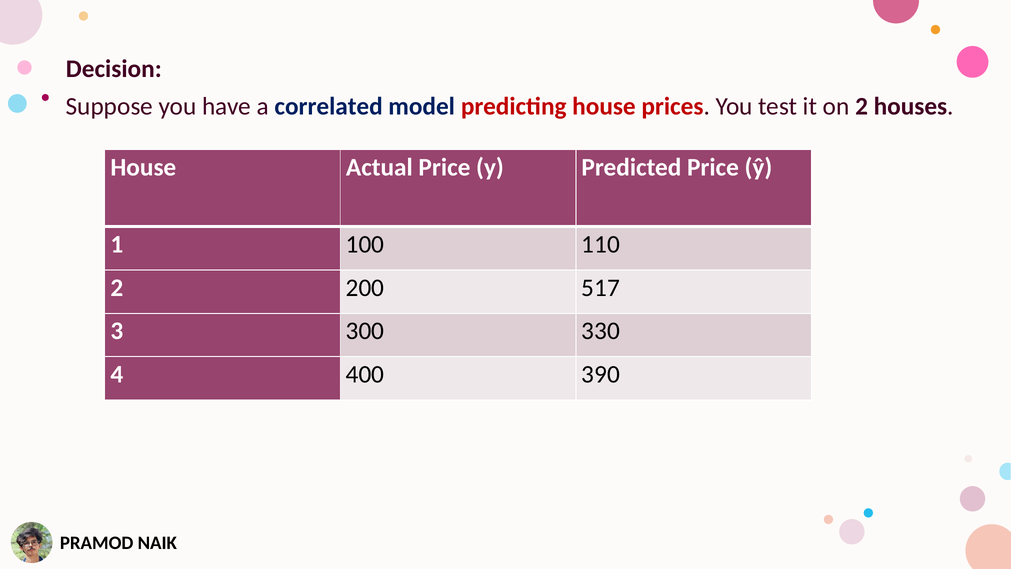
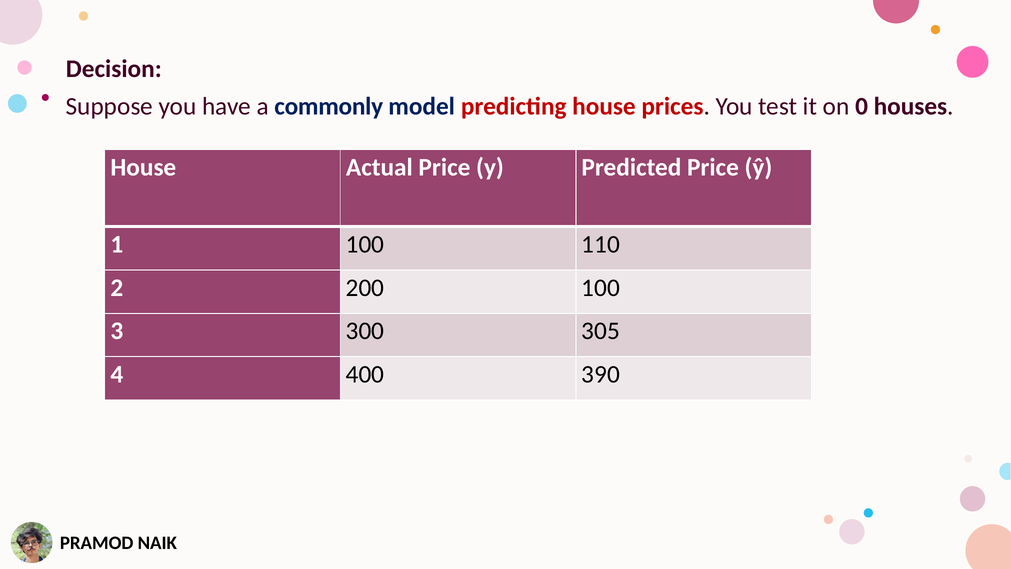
correlated: correlated -> commonly
on 2: 2 -> 0
200 517: 517 -> 100
330: 330 -> 305
